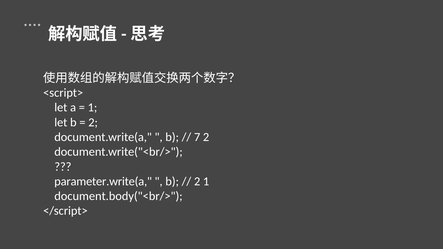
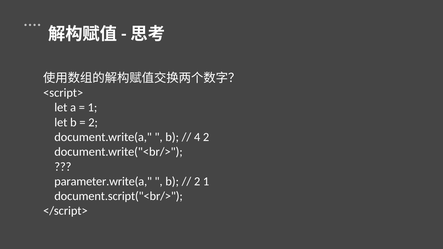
7: 7 -> 4
document.body("<br/>: document.body("<br/> -> document.script("<br/>
